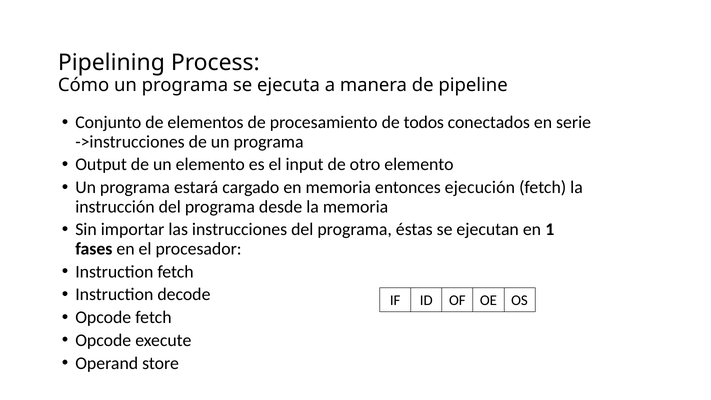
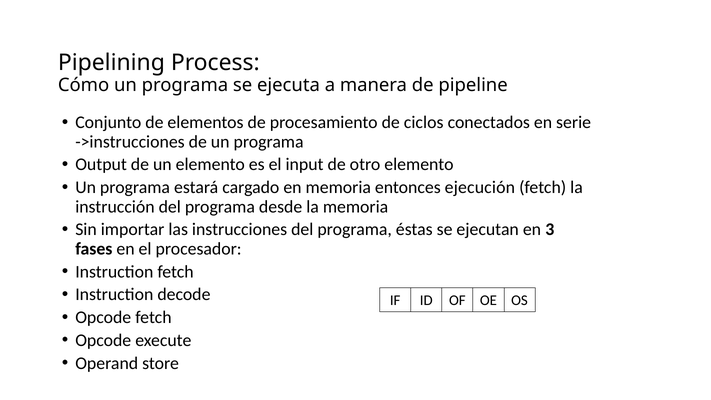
todos: todos -> ciclos
1: 1 -> 3
